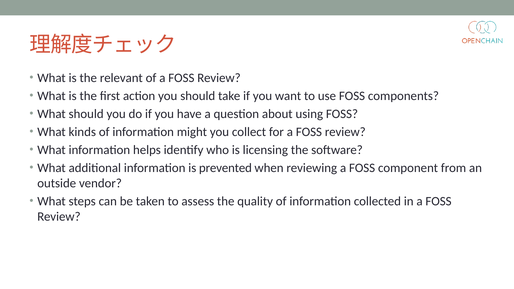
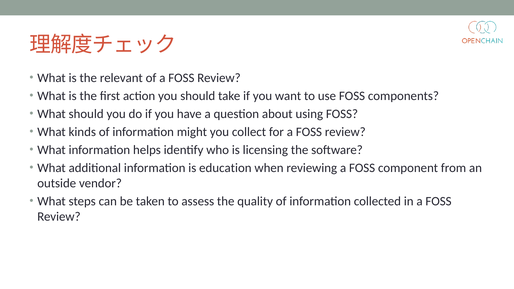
prevented: prevented -> education
